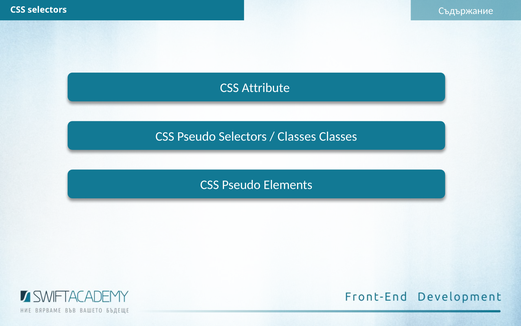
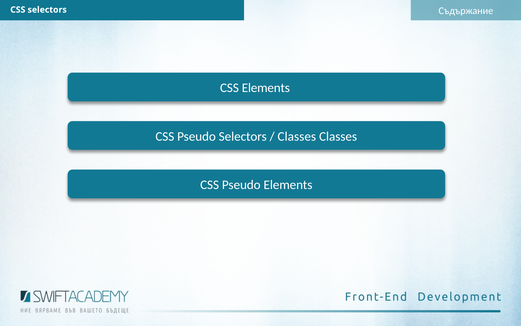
CSS Attribute: Attribute -> Elements
